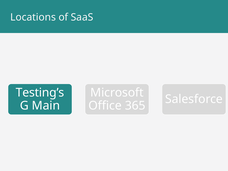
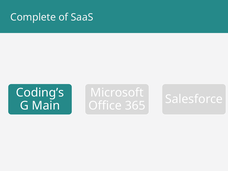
Locations: Locations -> Complete
Testing’s: Testing’s -> Coding’s
